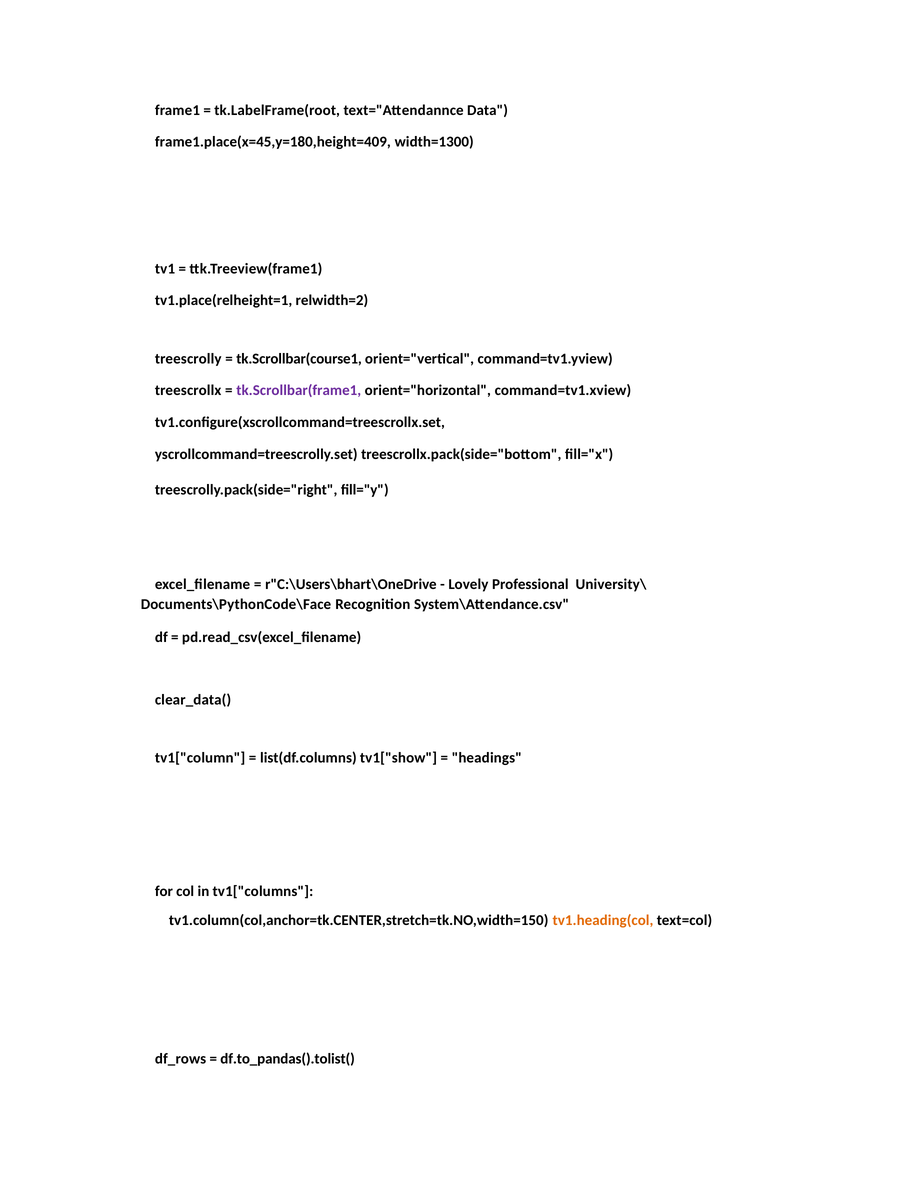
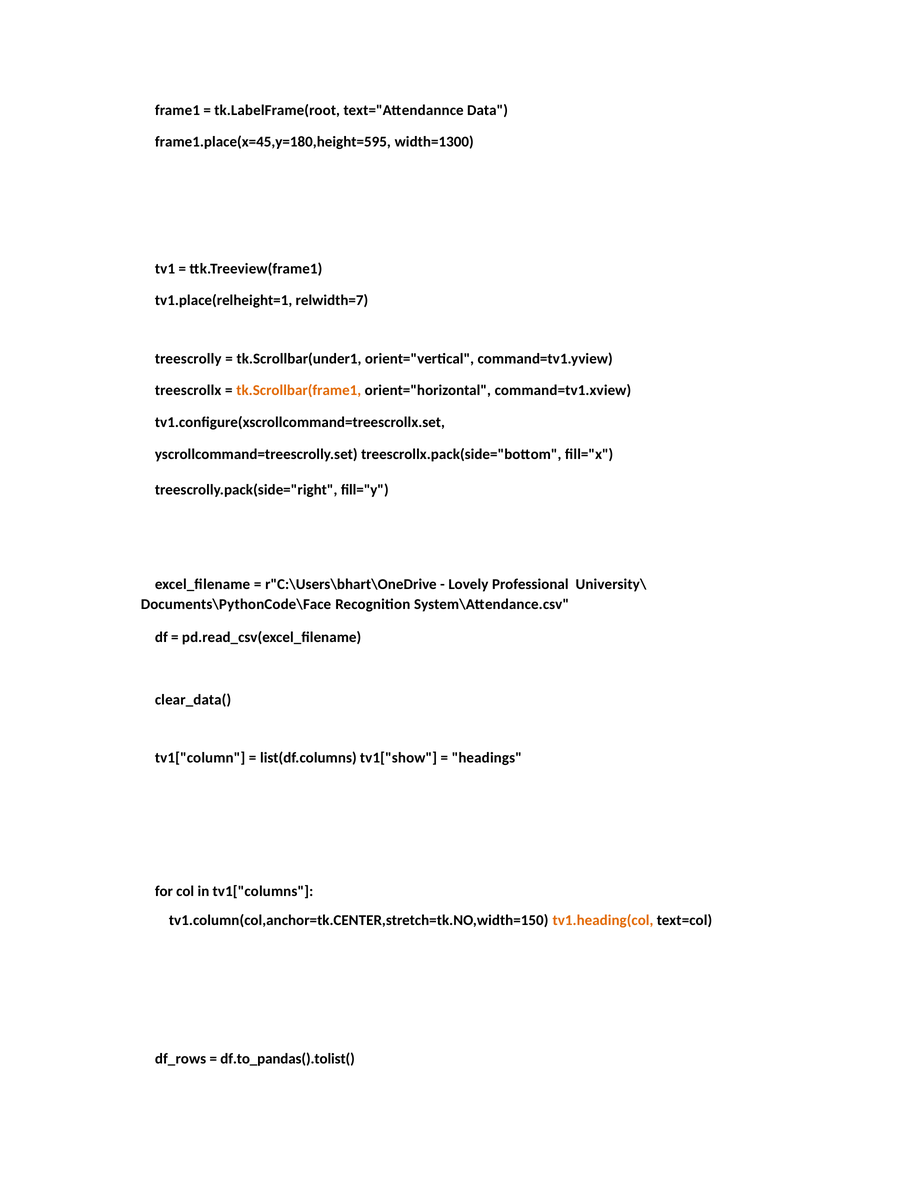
frame1.place(x=45,y=180,height=409: frame1.place(x=45,y=180,height=409 -> frame1.place(x=45,y=180,height=595
relwidth=2: relwidth=2 -> relwidth=7
tk.Scrollbar(course1: tk.Scrollbar(course1 -> tk.Scrollbar(under1
tk.Scrollbar(frame1 colour: purple -> orange
